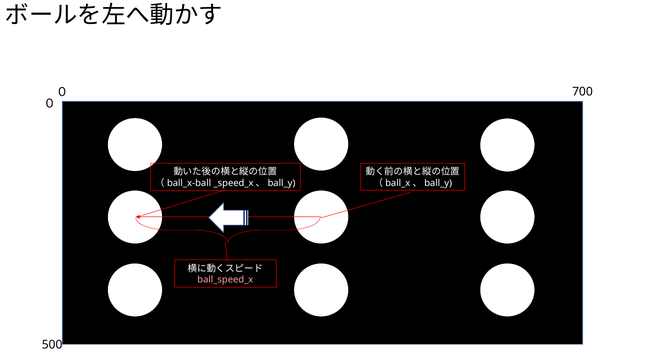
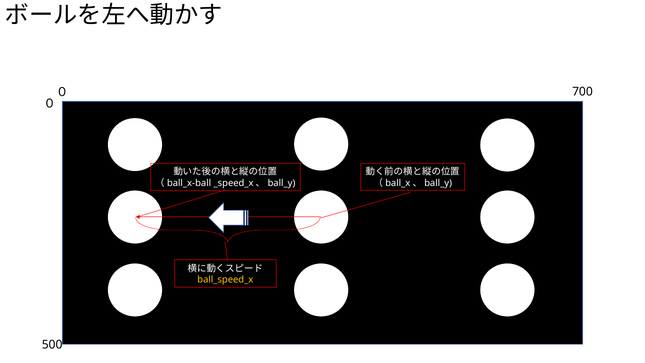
ball_speed_x colour: pink -> yellow
